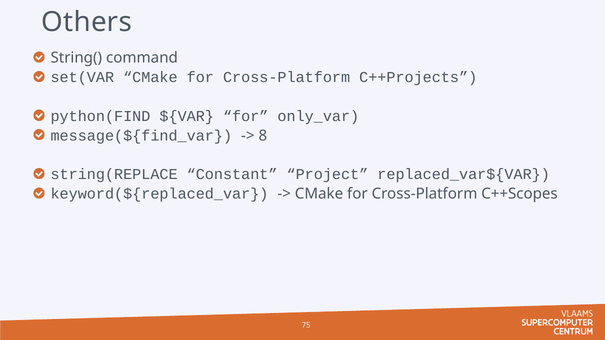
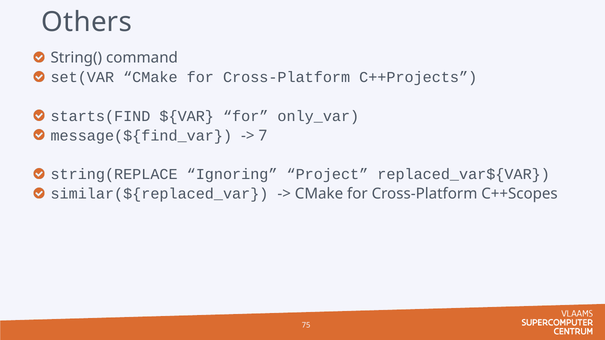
python(FIND: python(FIND -> starts(FIND
8: 8 -> 7
Constant: Constant -> Ignoring
keyword(${replaced_var: keyword(${replaced_var -> similar(${replaced_var
